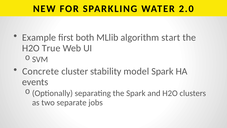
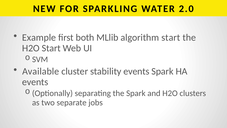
H2O True: True -> Start
Concrete: Concrete -> Available
stability model: model -> events
